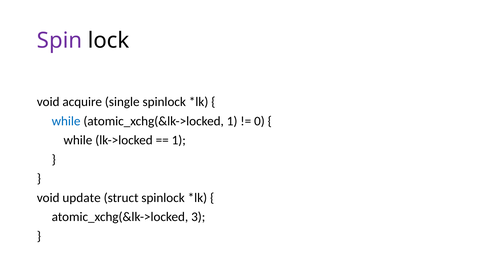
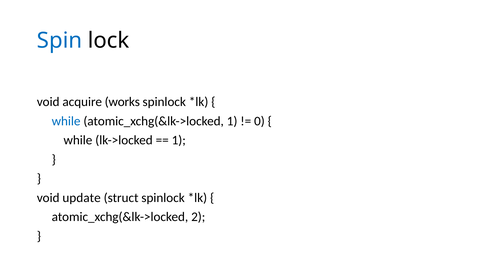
Spin colour: purple -> blue
single: single -> works
3: 3 -> 2
